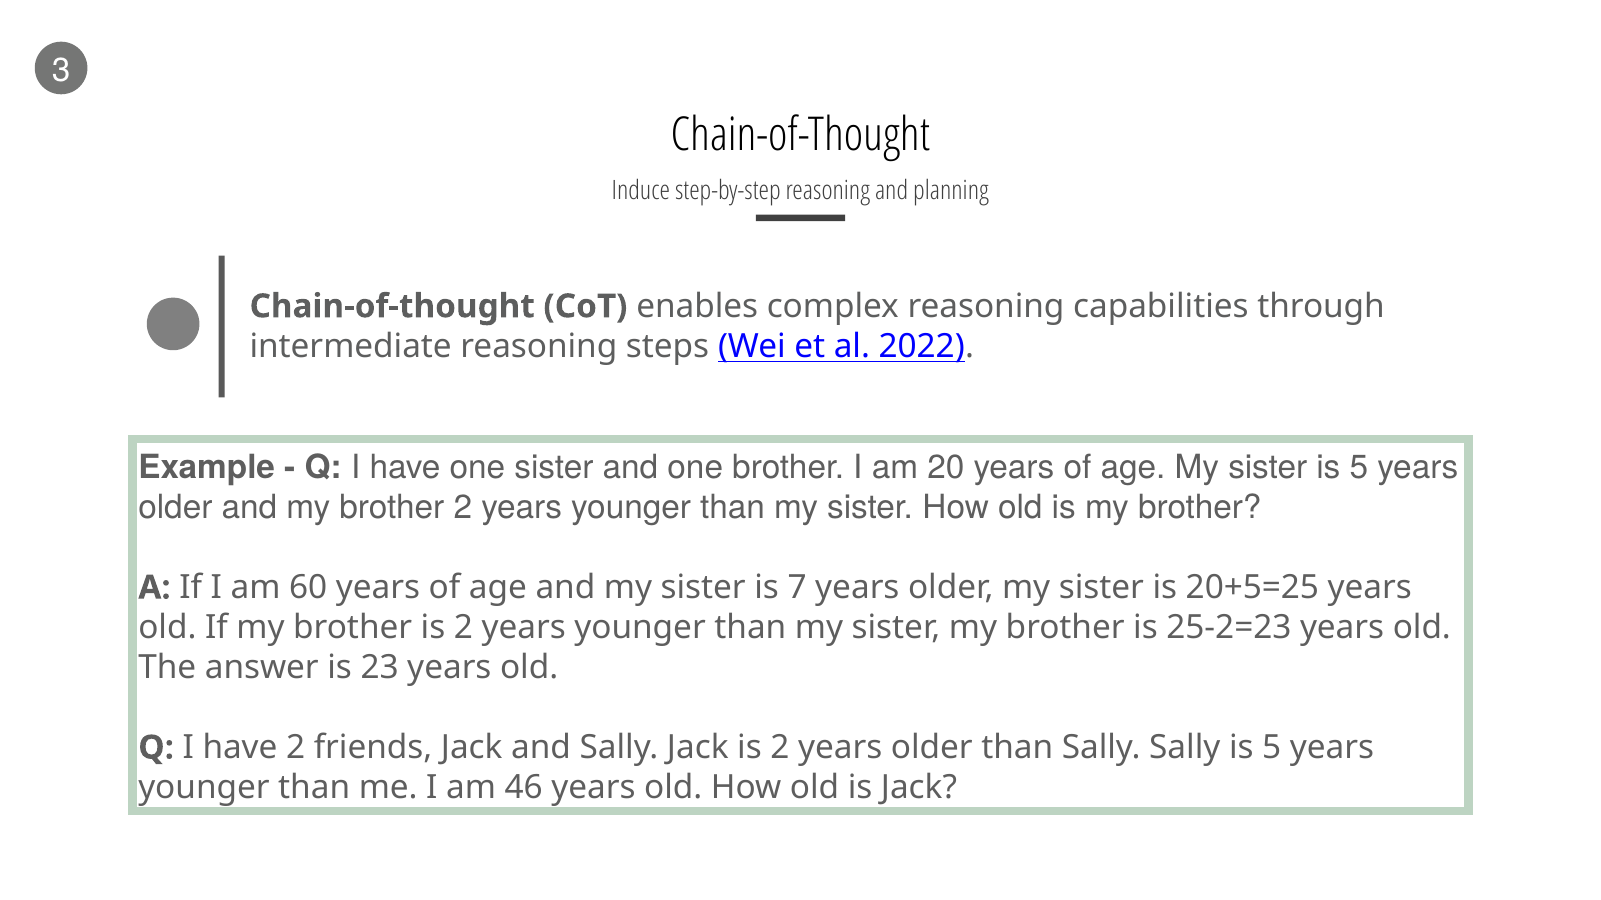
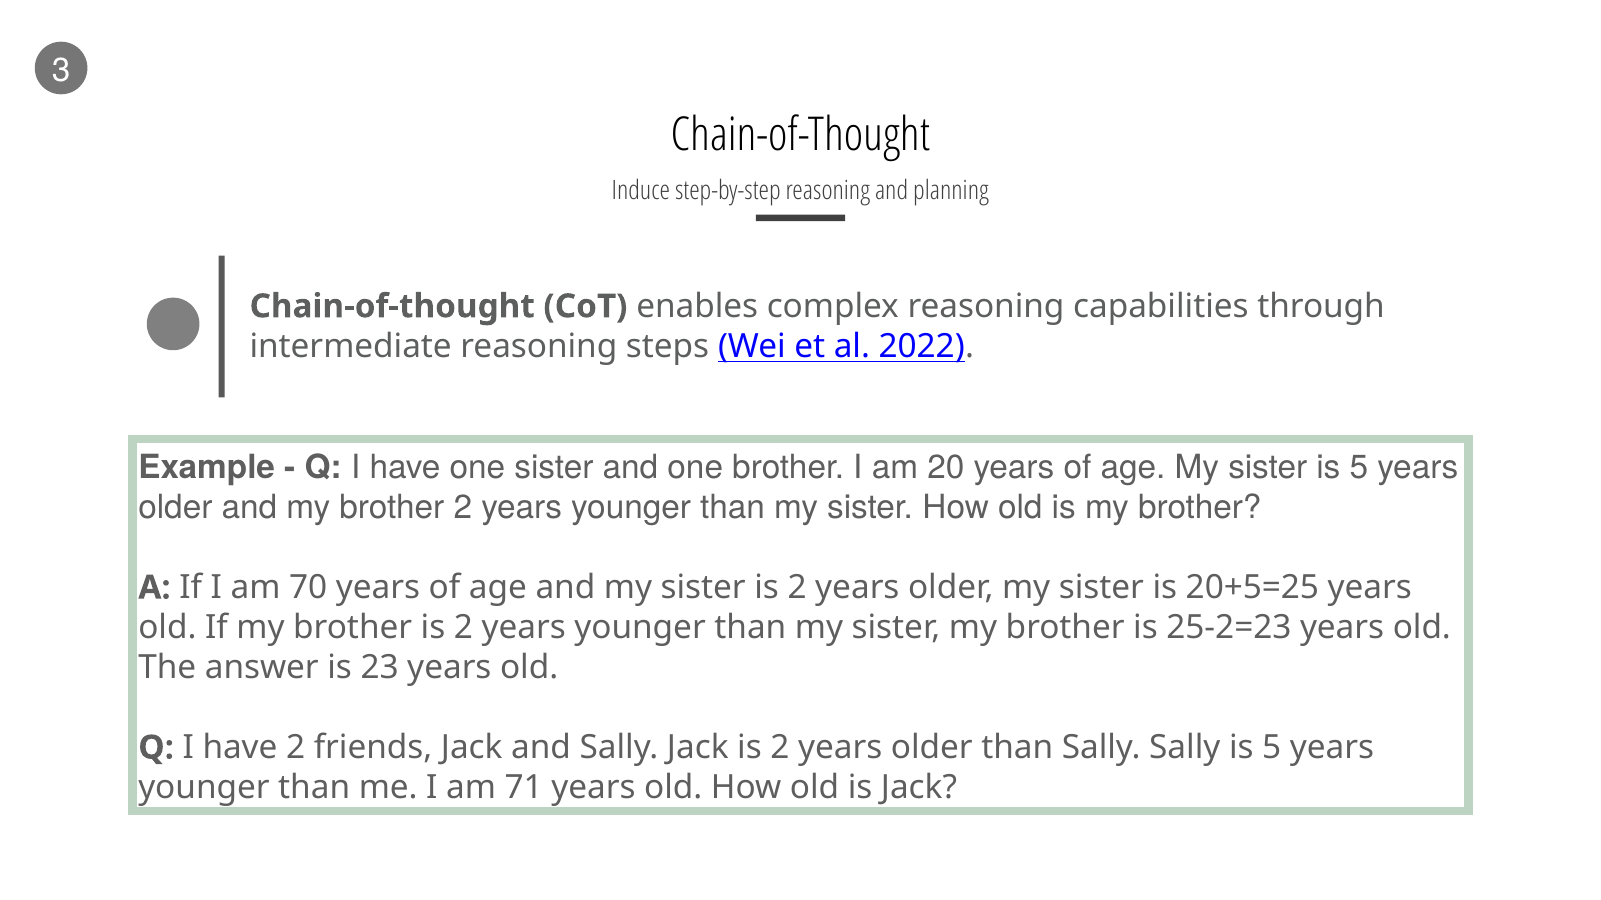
60: 60 -> 70
sister is 7: 7 -> 2
46: 46 -> 71
